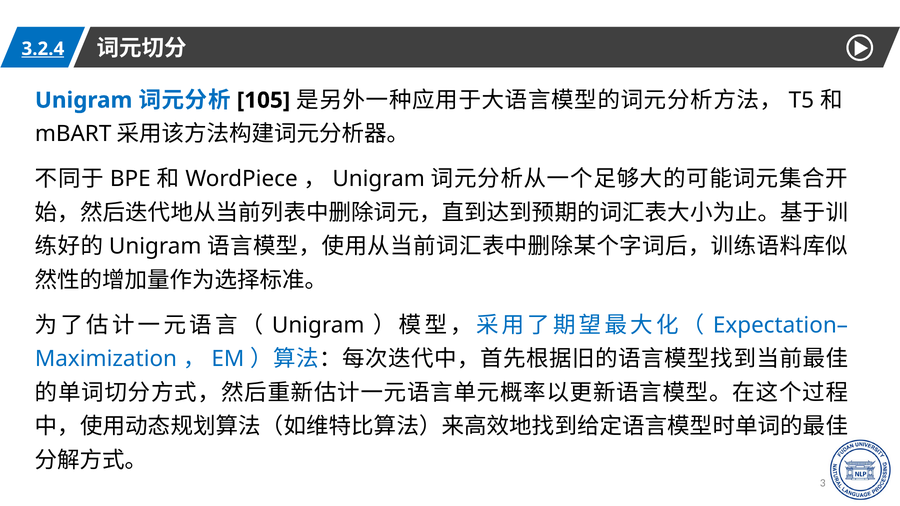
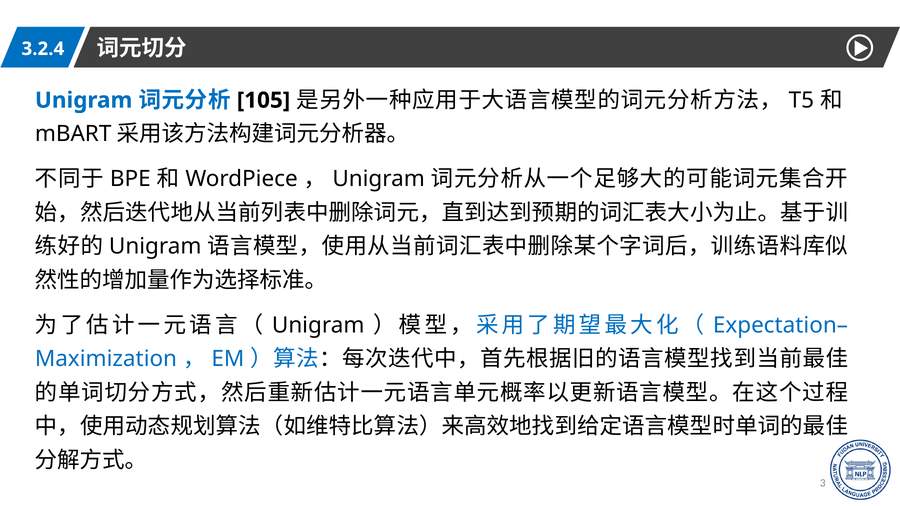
3.2.4 underline: present -> none
